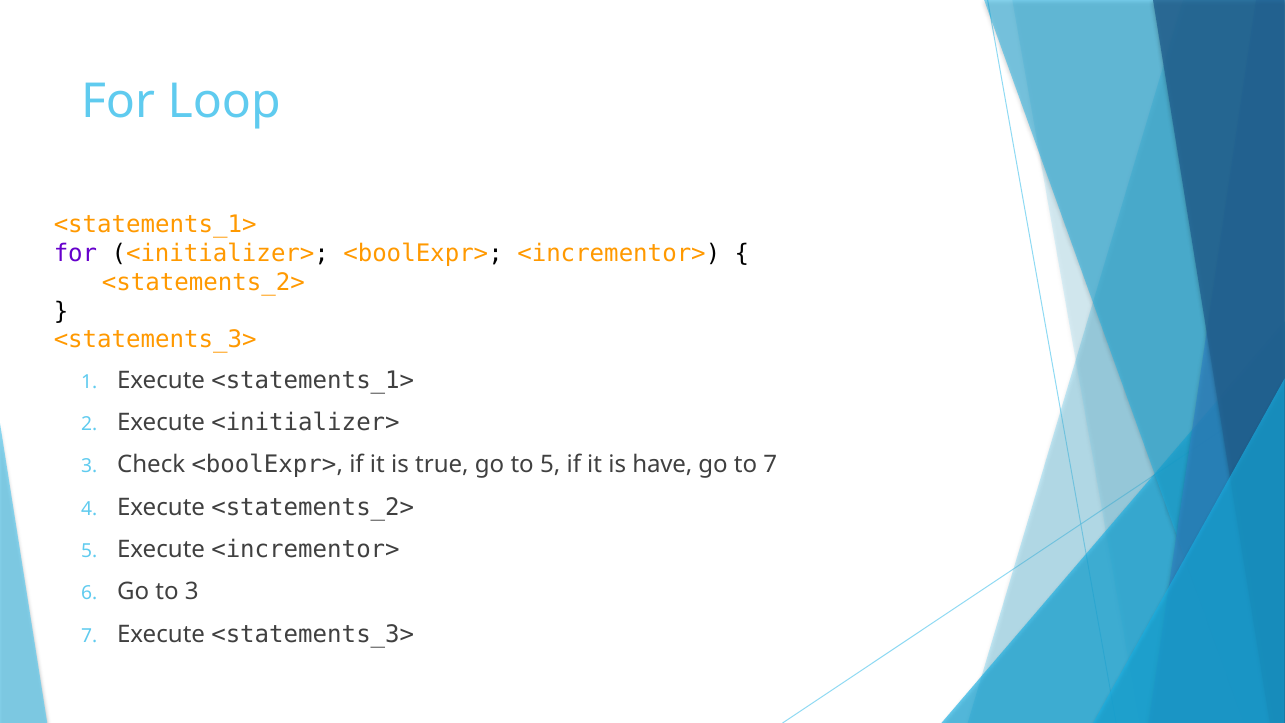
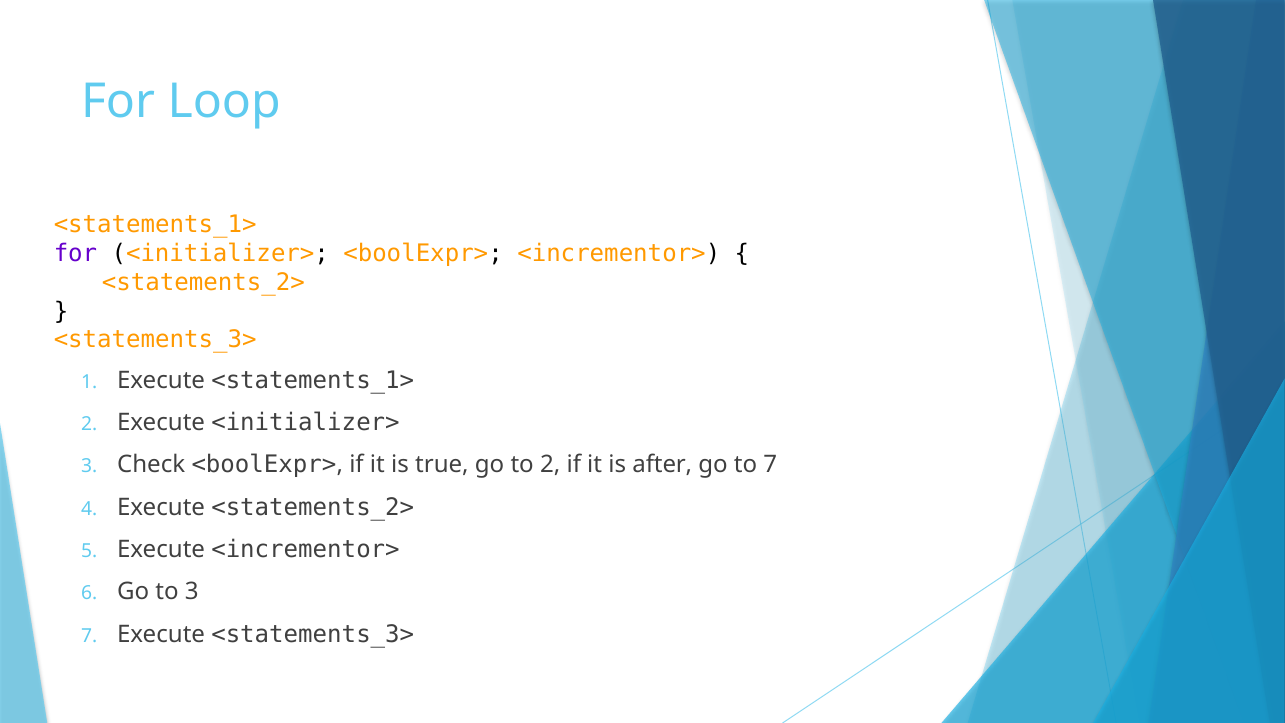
to 5: 5 -> 2
have: have -> after
